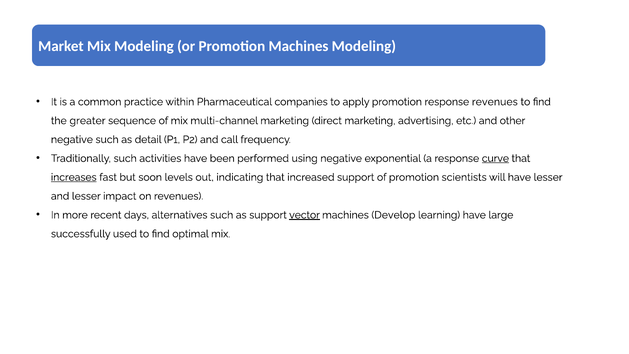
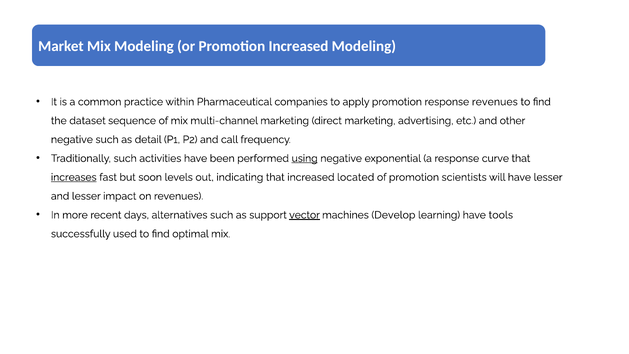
Promotion Machines: Machines -> Increased
greater: greater -> dataset
using underline: none -> present
curve underline: present -> none
increased support: support -> located
large: large -> tools
